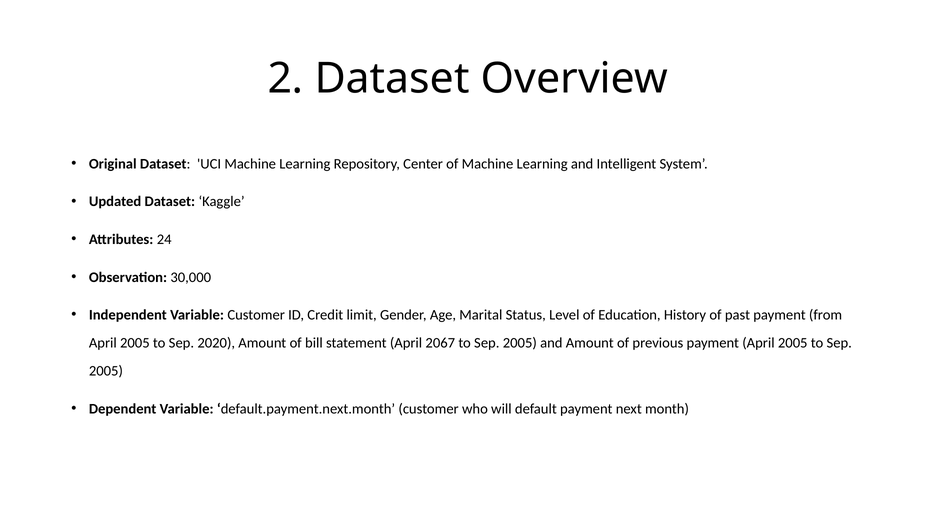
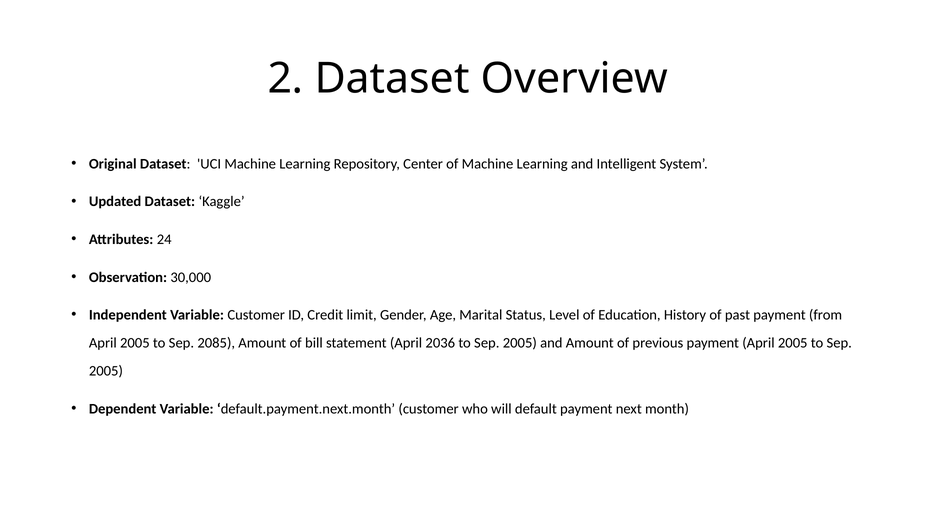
2020: 2020 -> 2085
2067: 2067 -> 2036
